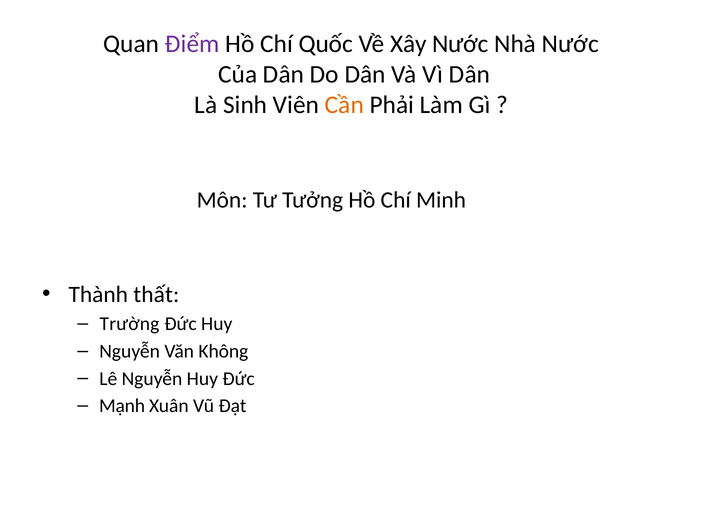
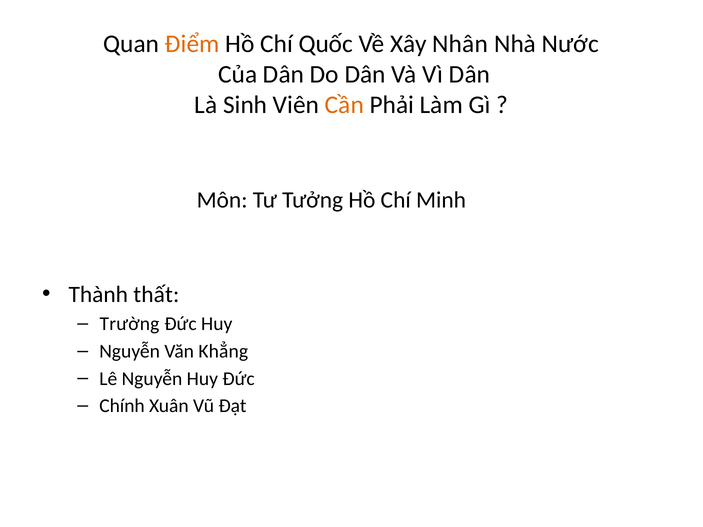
Điểm colour: purple -> orange
Xây Nước: Nước -> Nhân
Không: Không -> Khẳng
Mạnh: Mạnh -> Chính
